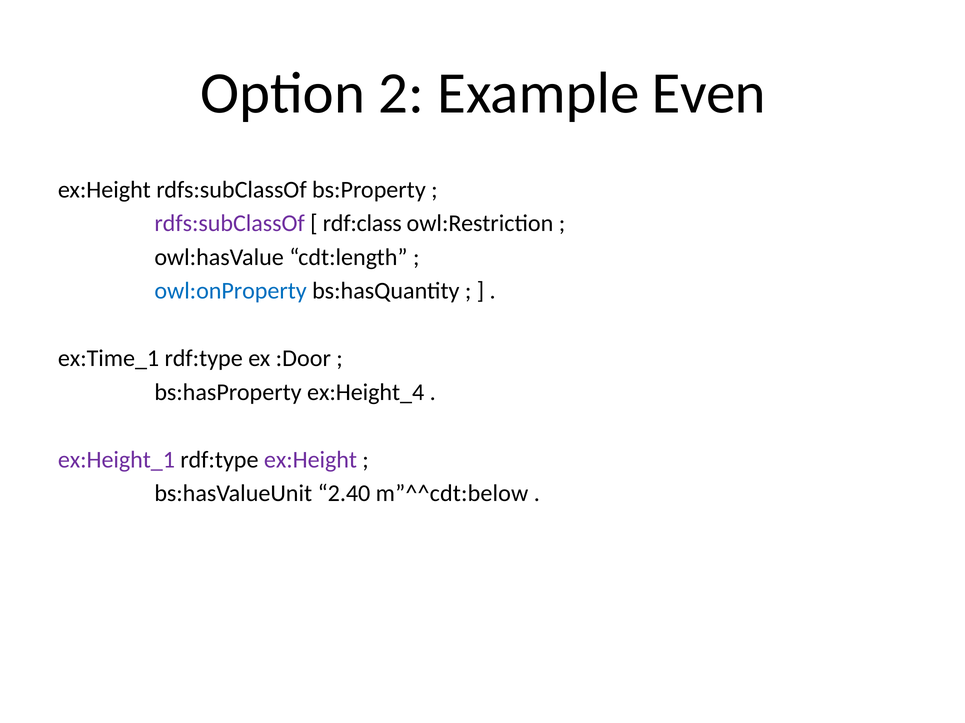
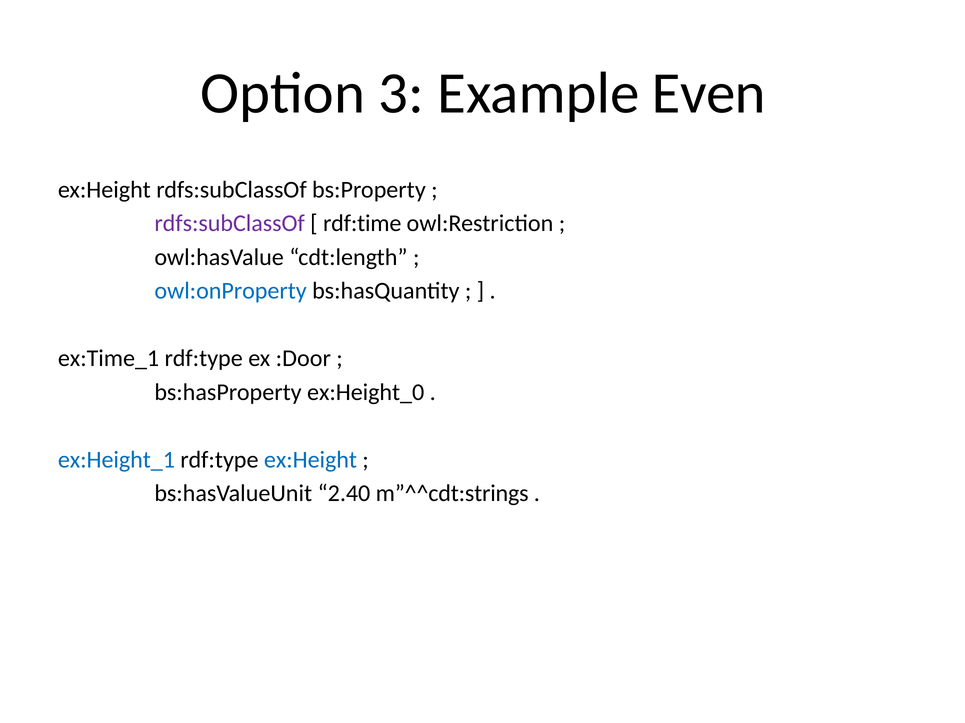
2: 2 -> 3
rdf:class: rdf:class -> rdf:time
ex:Height_4: ex:Height_4 -> ex:Height_0
ex:Height_1 colour: purple -> blue
ex:Height at (310, 460) colour: purple -> blue
m”^^cdt:below: m”^^cdt:below -> m”^^cdt:strings
